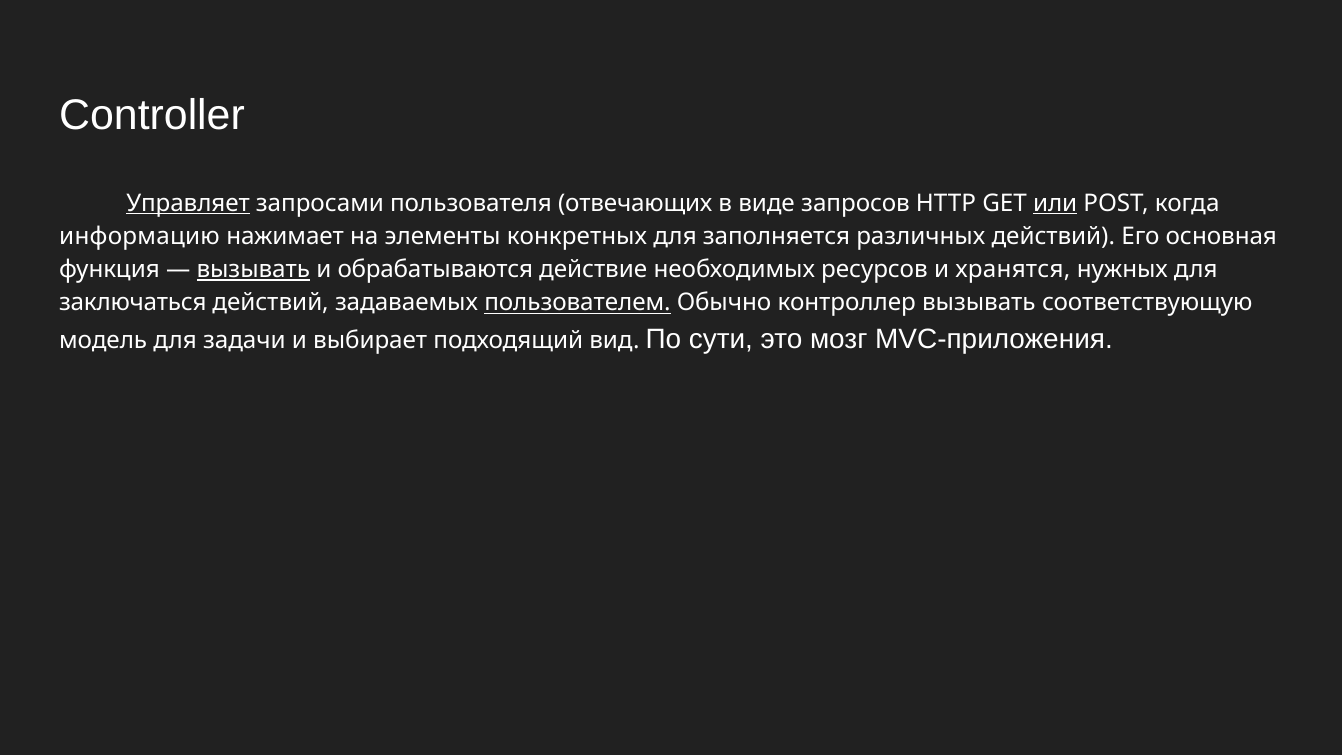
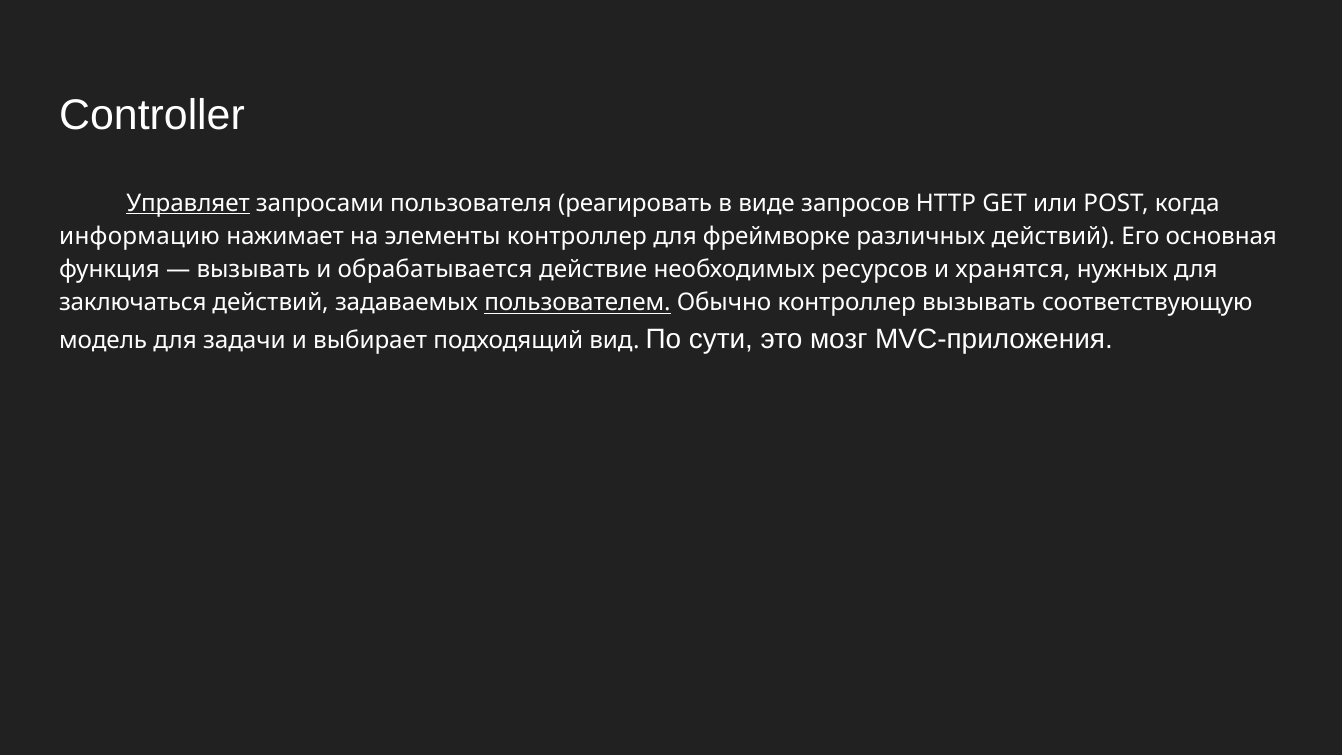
отвечающих: отвечающих -> реагировать
или underline: present -> none
элементы конкретных: конкретных -> контроллер
заполняется: заполняется -> фреймворке
вызывать at (253, 270) underline: present -> none
обрабатываются: обрабатываются -> обрабатывается
